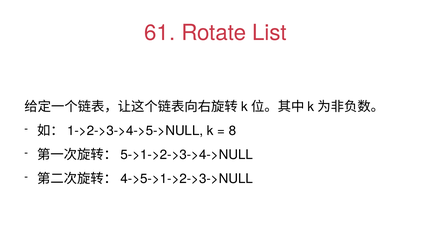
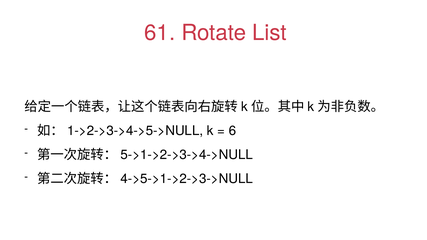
8: 8 -> 6
